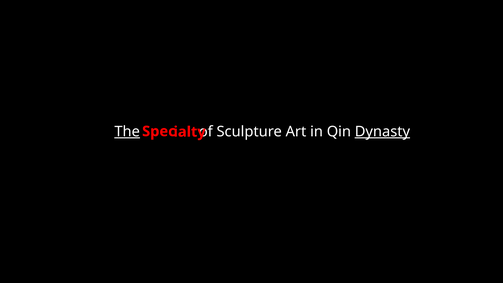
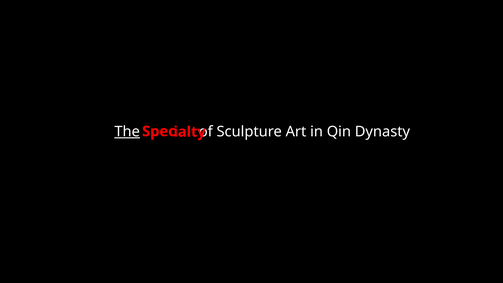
Dynasty underline: present -> none
